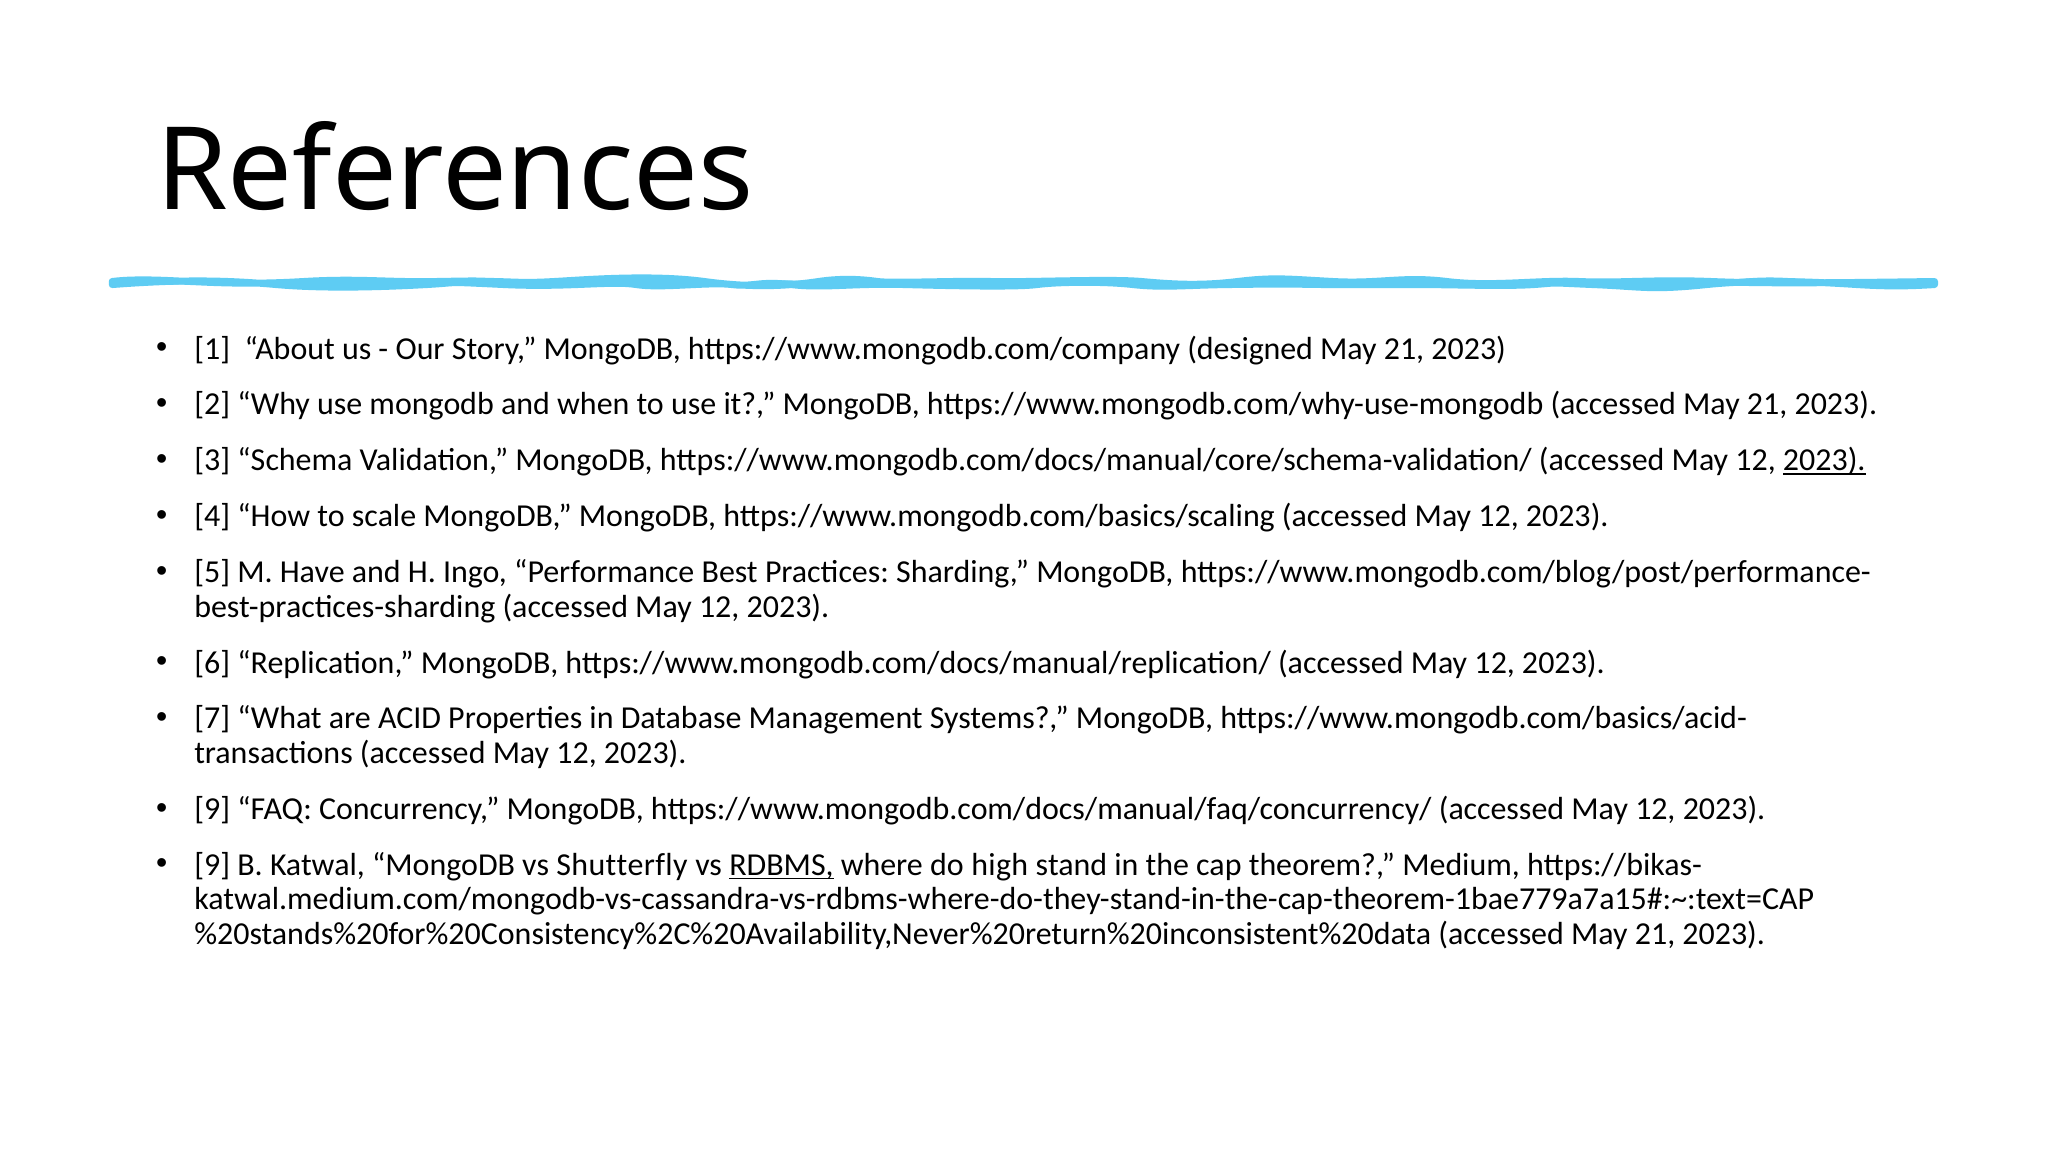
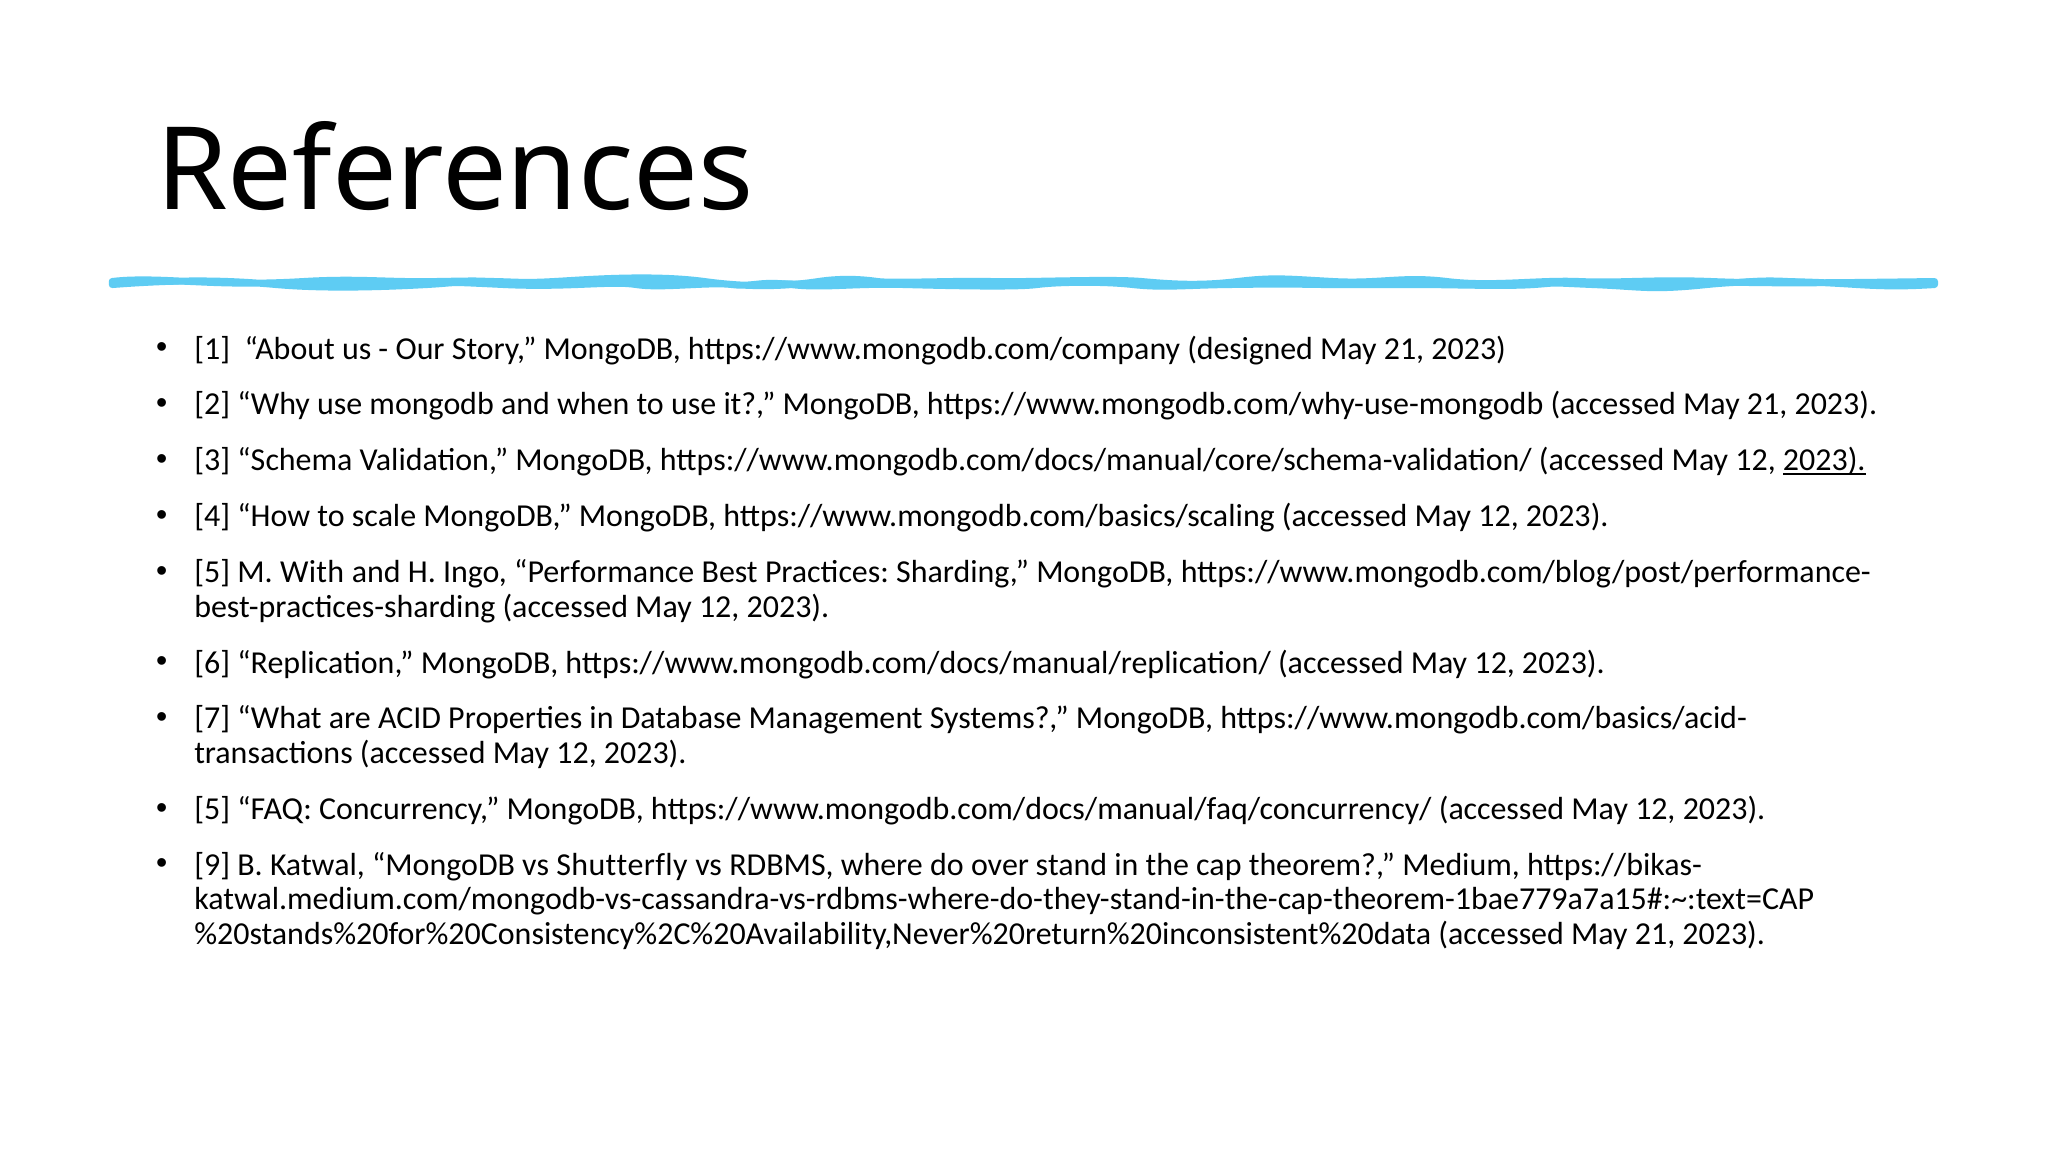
Have: Have -> With
9 at (212, 809): 9 -> 5
RDBMS underline: present -> none
high: high -> over
